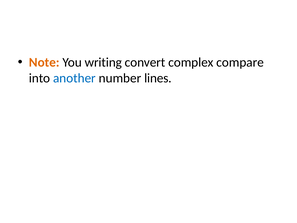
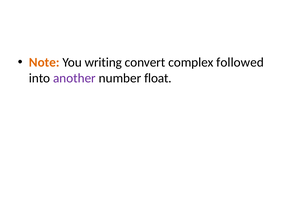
compare: compare -> followed
another colour: blue -> purple
lines: lines -> float
